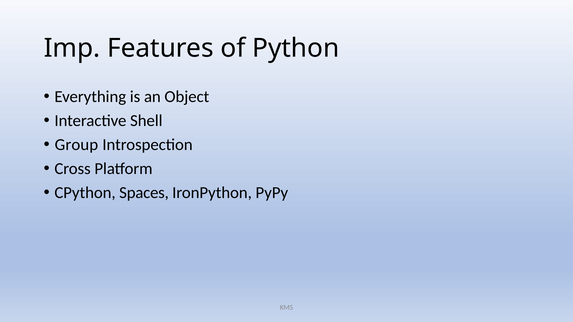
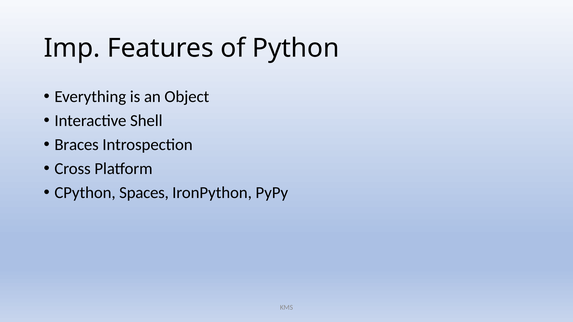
Group: Group -> Braces
